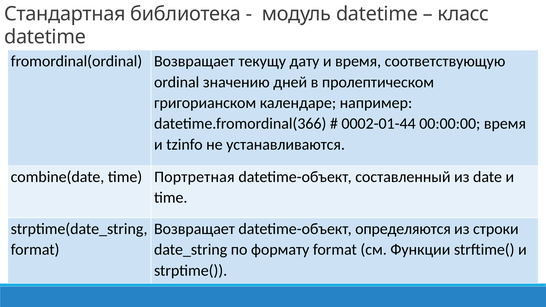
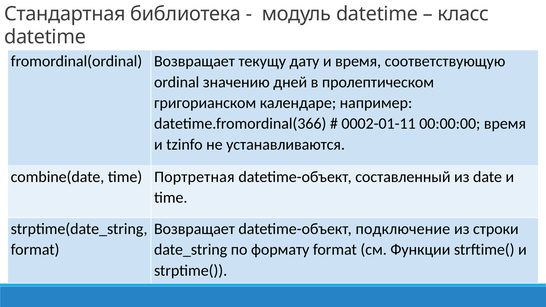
0002-01-44: 0002-01-44 -> 0002-01-11
определяются: определяются -> подключение
